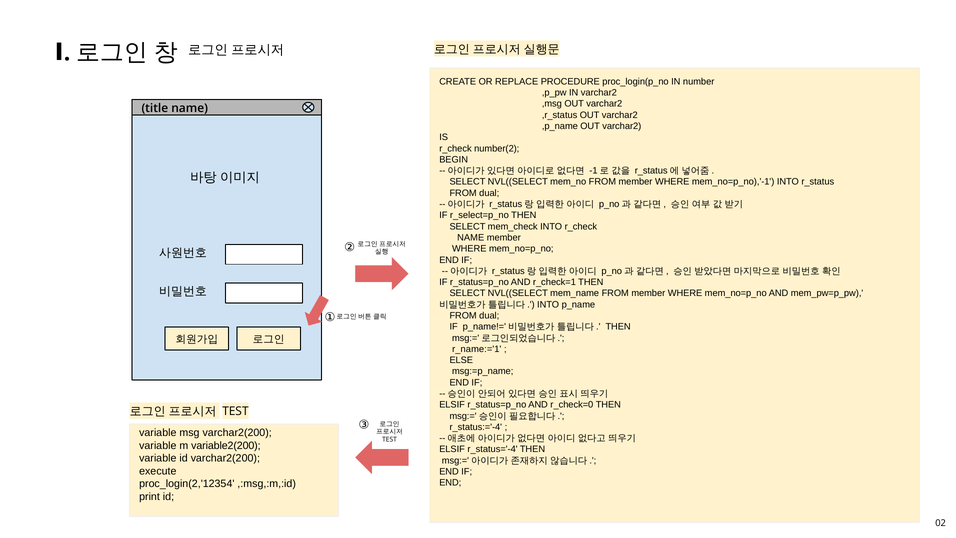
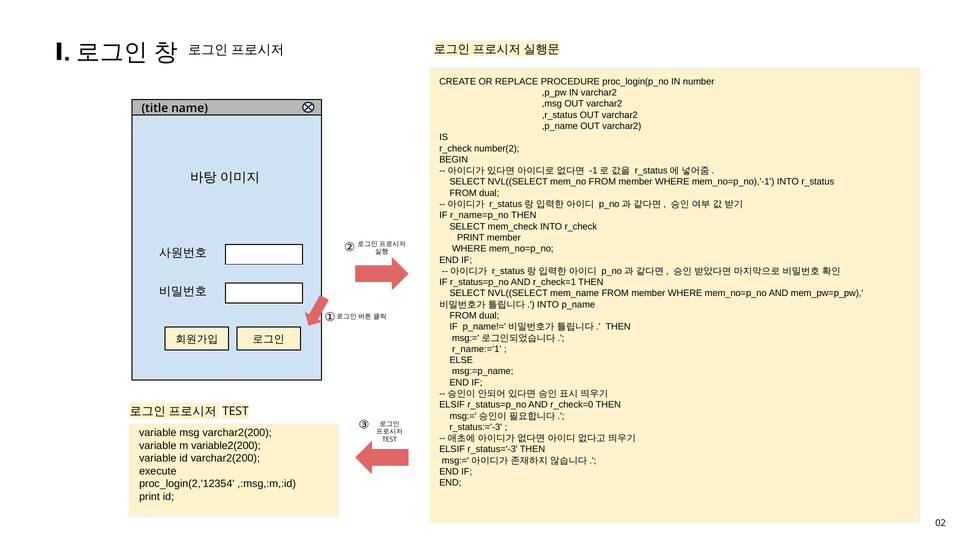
r_select=p_no: r_select=p_no -> r_name=p_no
NAME at (471, 238): NAME -> PRINT
r_status:='-4: r_status:='-4 -> r_status:='-3
r_status='-4: r_status='-4 -> r_status='-3
